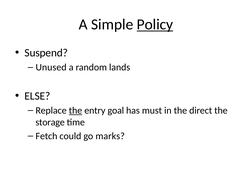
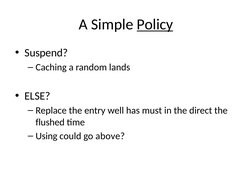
Unused: Unused -> Caching
the at (75, 110) underline: present -> none
goal: goal -> well
storage: storage -> flushed
Fetch: Fetch -> Using
marks: marks -> above
